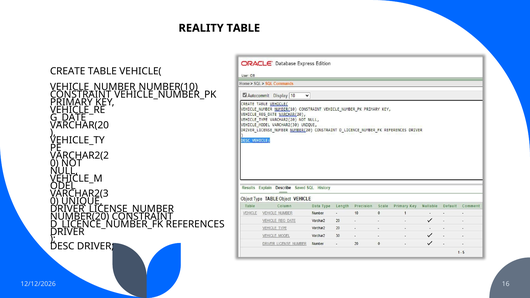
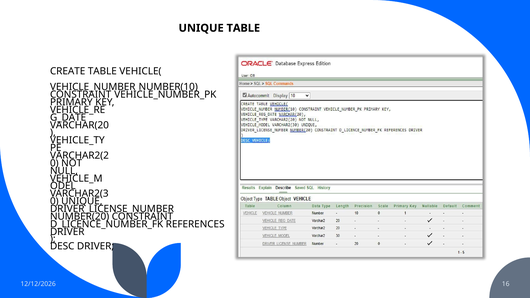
REALITY at (201, 28): REALITY -> UNIQUE
